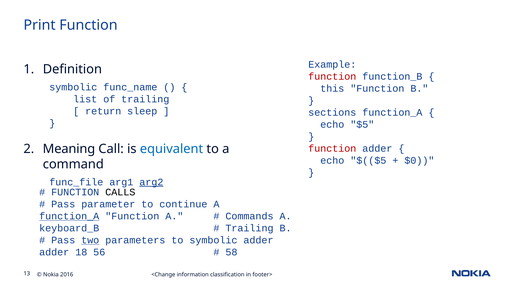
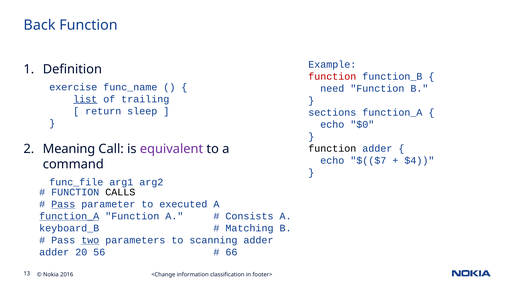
Print: Print -> Back
symbolic at (73, 87): symbolic -> exercise
this: this -> need
list underline: none -> present
$5: $5 -> $0
function at (332, 149) colour: red -> black
equivalent colour: blue -> purple
$(($5: $(($5 -> $(($7
$0: $0 -> $4
arg2 underline: present -> none
Pass at (63, 204) underline: none -> present
continue: continue -> executed
Commands: Commands -> Consists
Trailing at (249, 228): Trailing -> Matching
to symbolic: symbolic -> scanning
18: 18 -> 20
58: 58 -> 66
